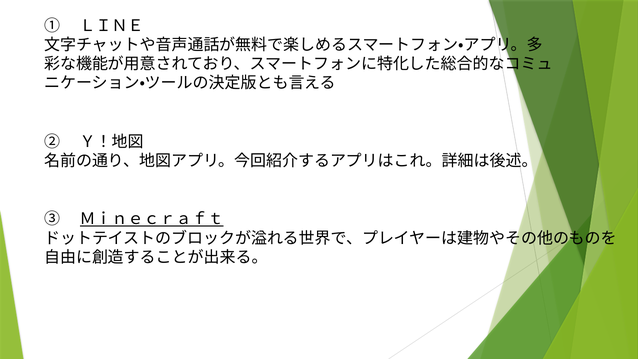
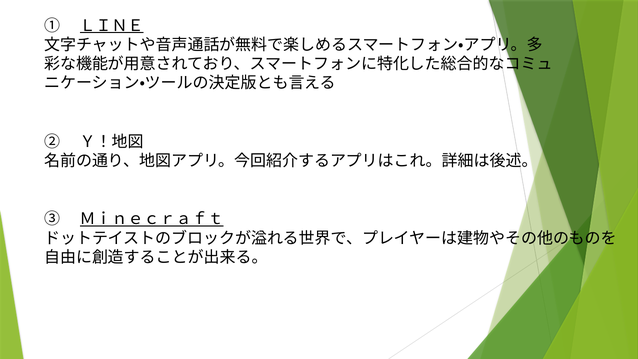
ＬＩＮＥ underline: none -> present
